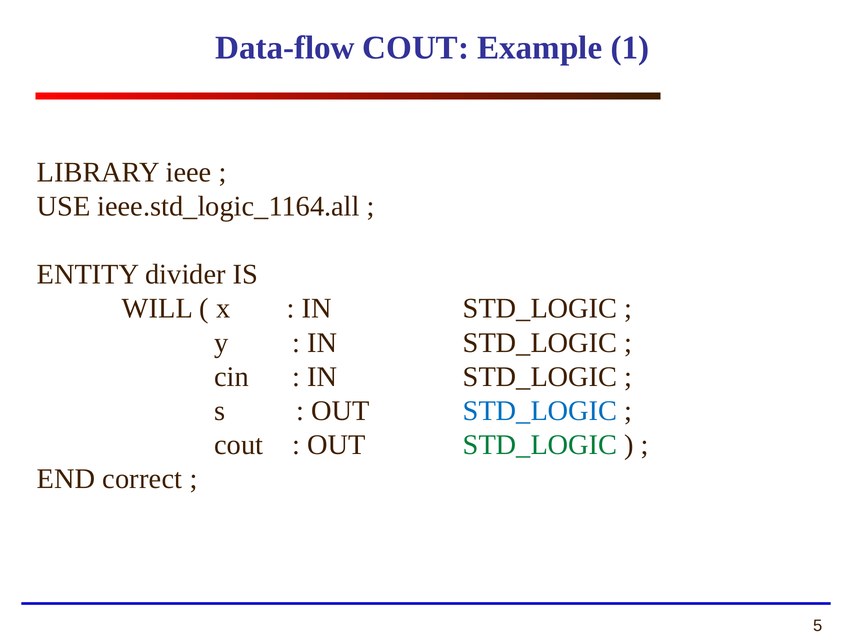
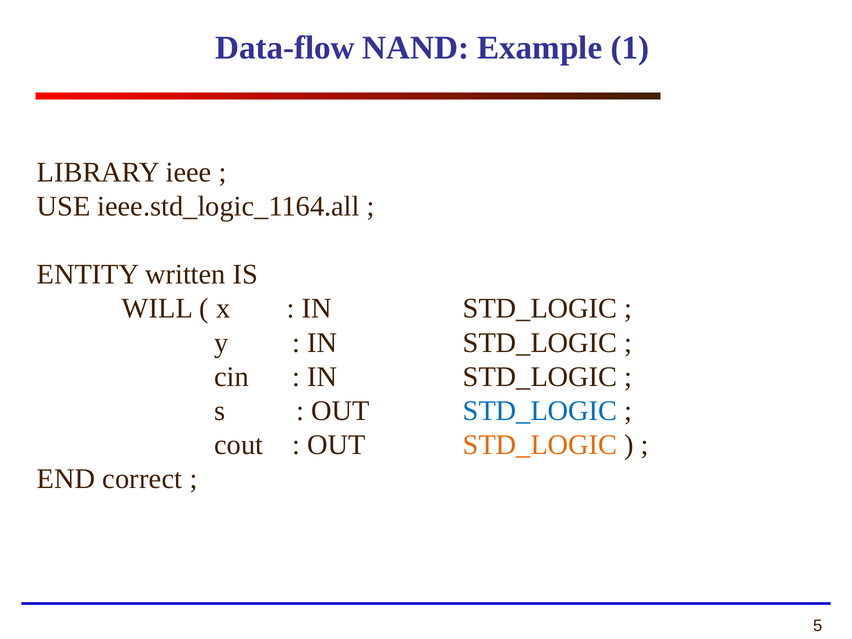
Data-flow COUT: COUT -> NAND
divider: divider -> written
STD_LOGIC at (540, 445) colour: green -> orange
